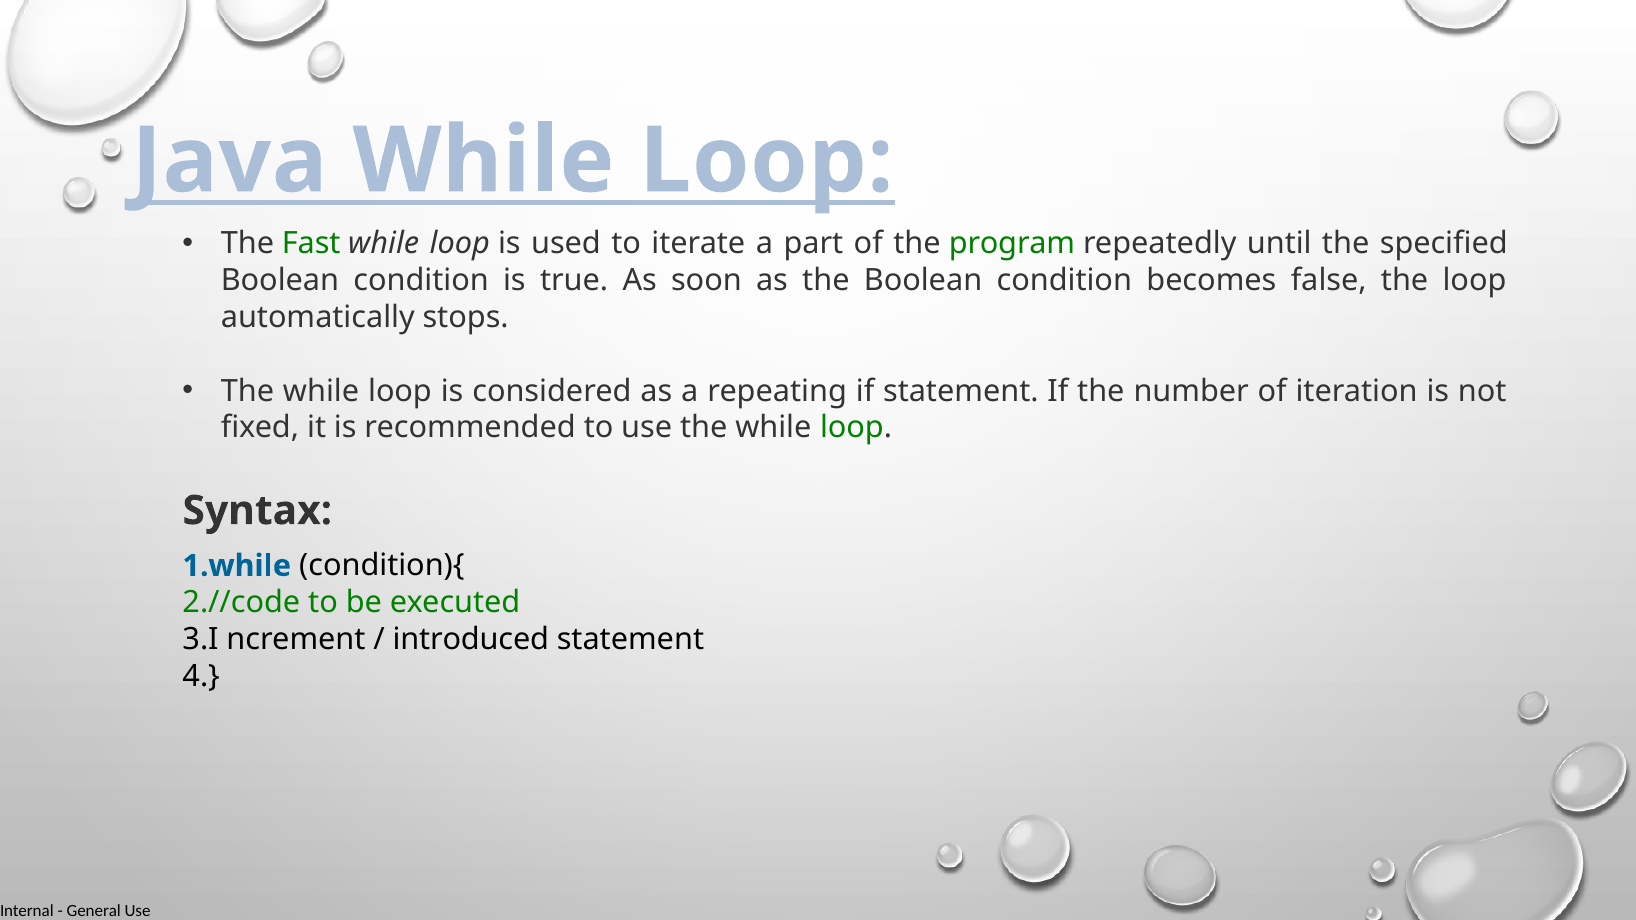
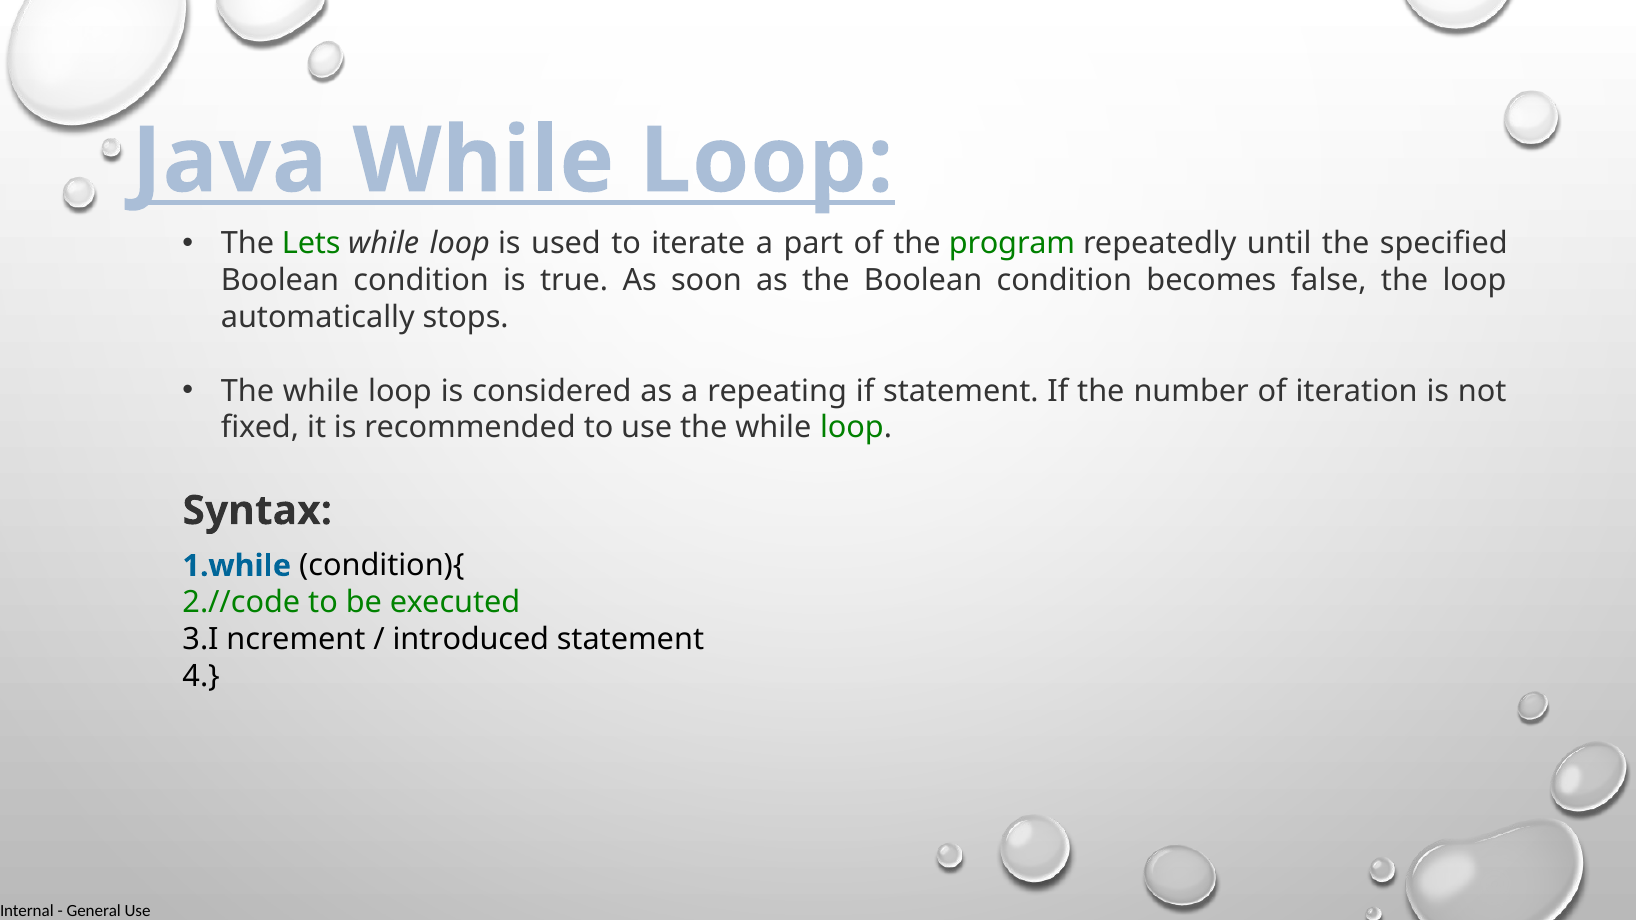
Fast: Fast -> Lets
